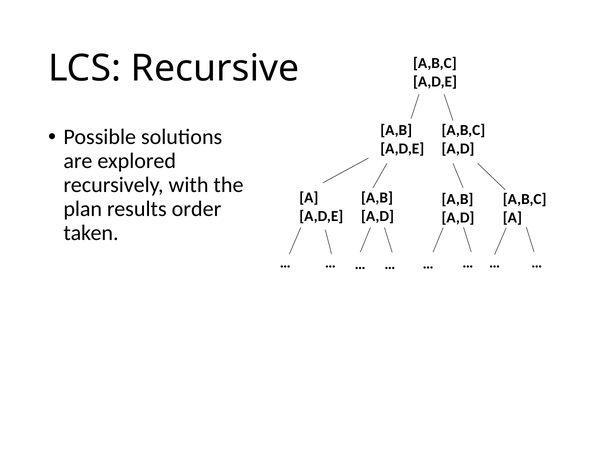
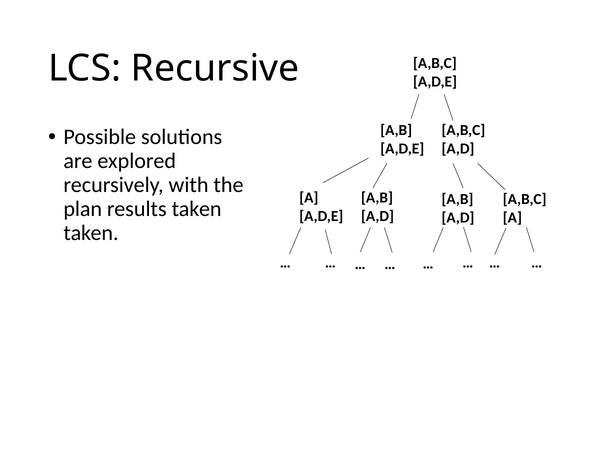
results order: order -> taken
